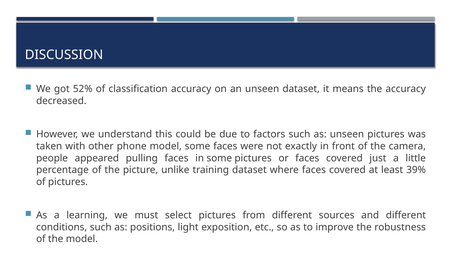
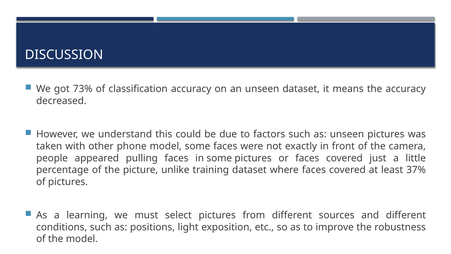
52%: 52% -> 73%
39%: 39% -> 37%
